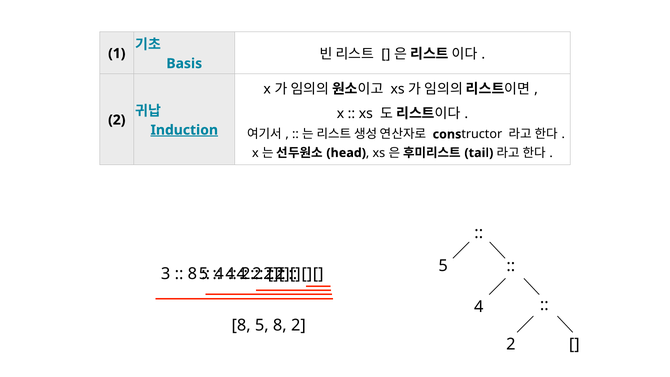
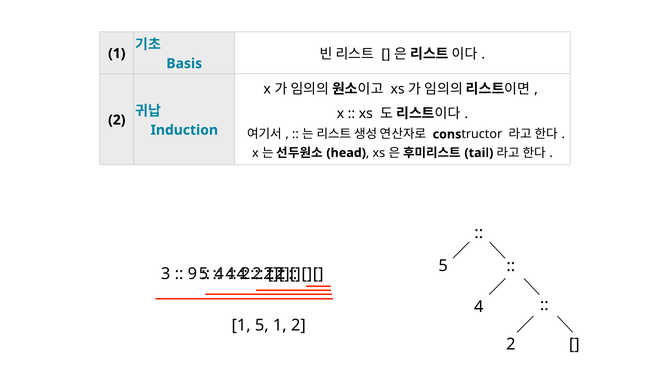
Induction underline: present -> none
8 at (192, 274): 8 -> 9
8 at (241, 325): 8 -> 1
5 8: 8 -> 1
